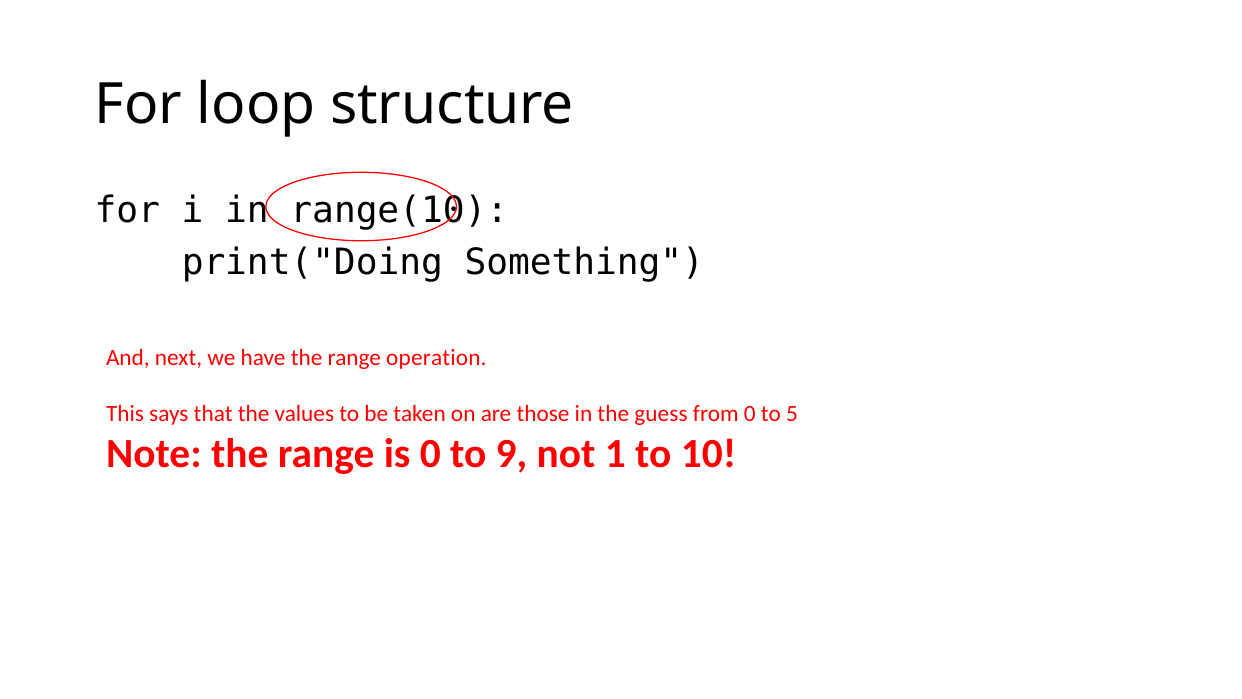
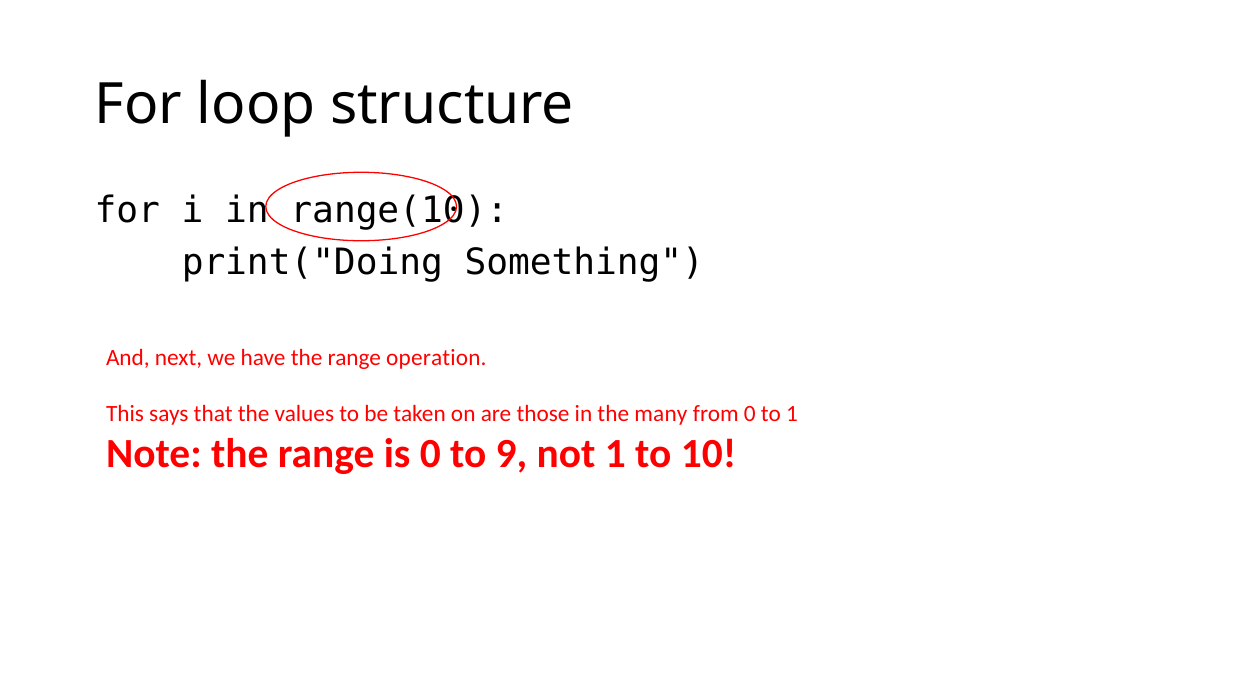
guess: guess -> many
to 5: 5 -> 1
